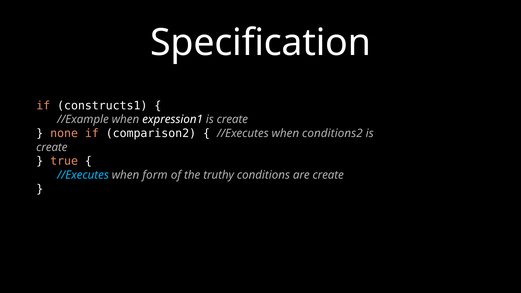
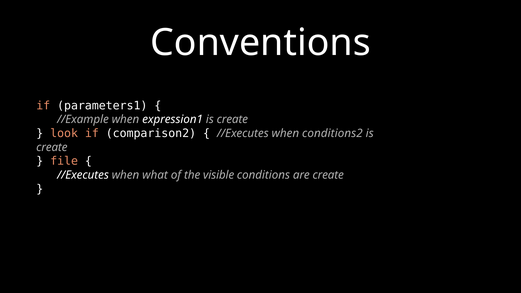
Specification: Specification -> Conventions
constructs1: constructs1 -> parameters1
none: none -> look
true: true -> file
//Executes at (83, 175) colour: light blue -> white
form: form -> what
truthy: truthy -> visible
